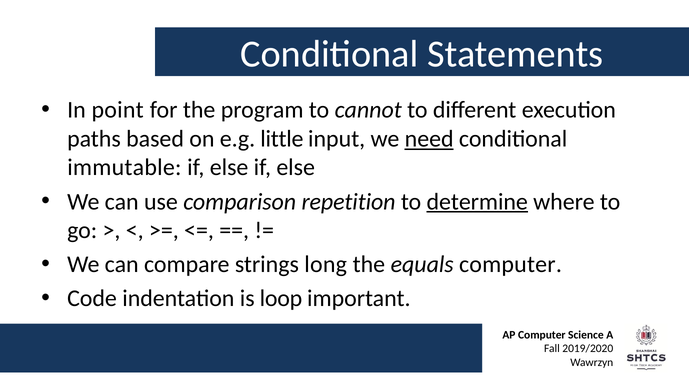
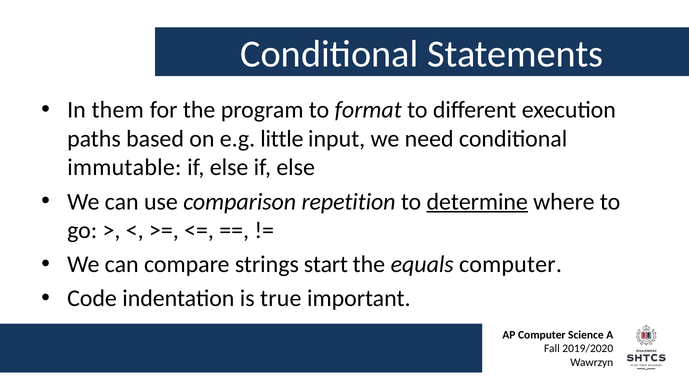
point: point -> them
cannot: cannot -> format
need underline: present -> none
long: long -> start
loop: loop -> true
